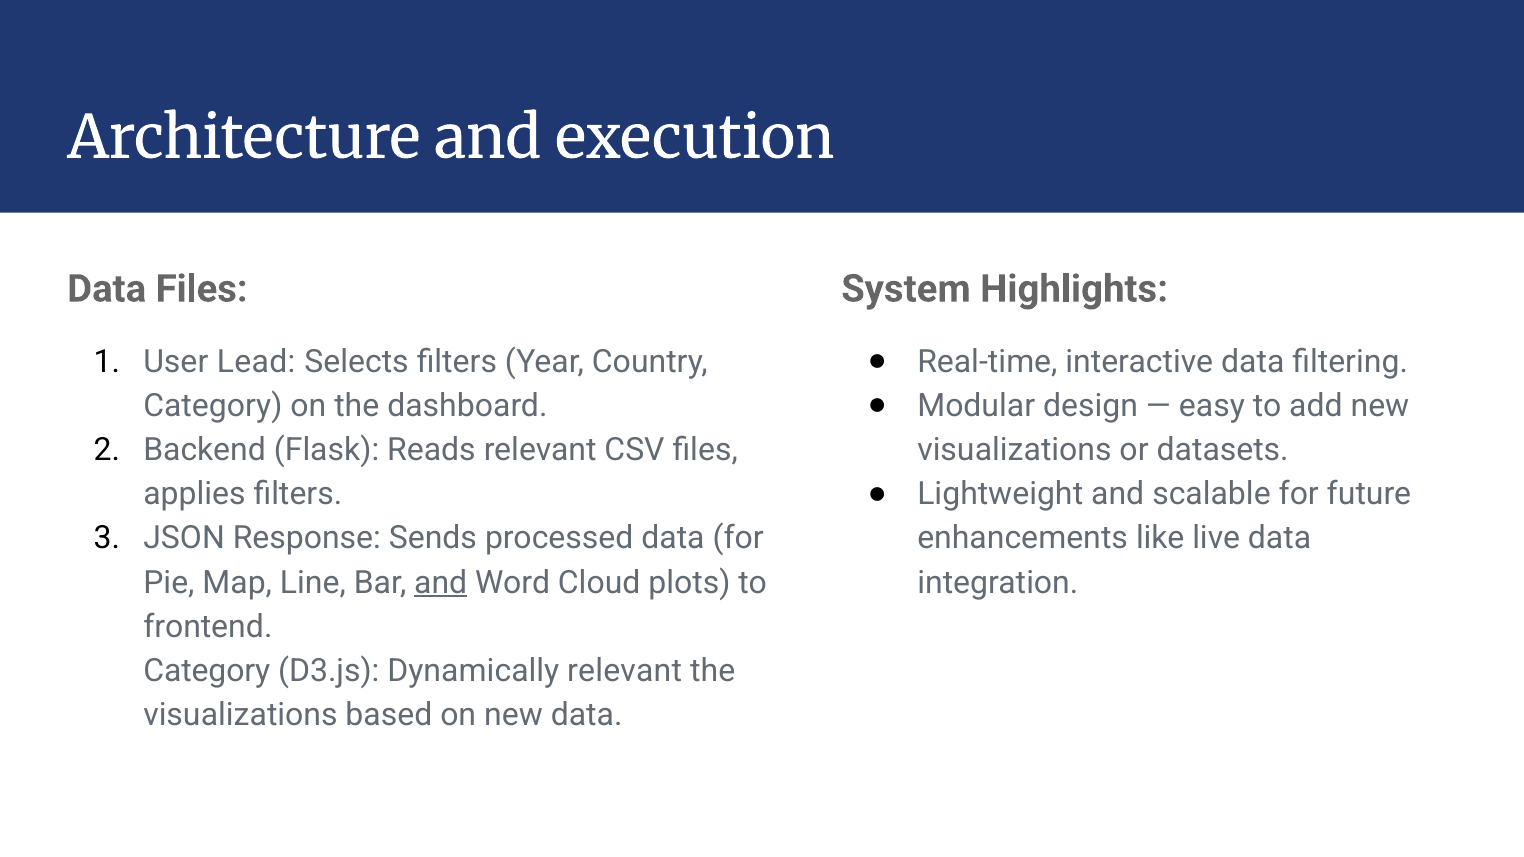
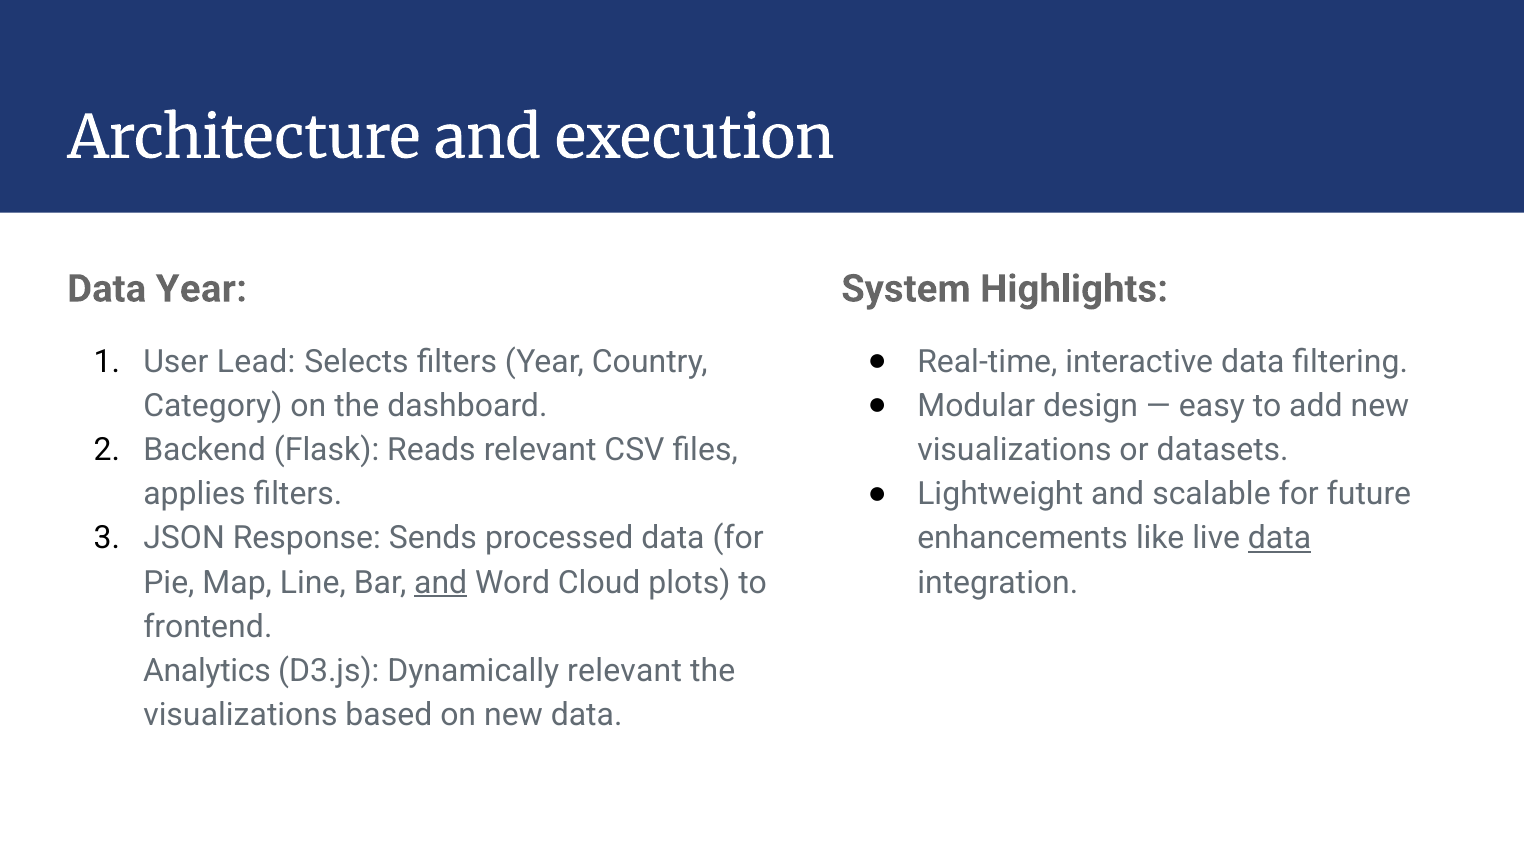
Data Files: Files -> Year
data at (1280, 539) underline: none -> present
Category at (207, 671): Category -> Analytics
